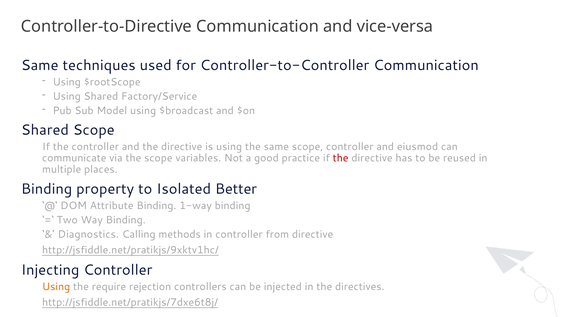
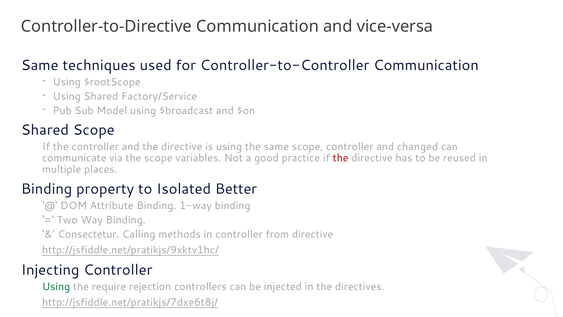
eiusmod: eiusmod -> changed
Diagnostics: Diagnostics -> Consectetur
Using at (56, 286) colour: orange -> green
